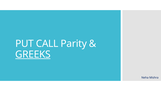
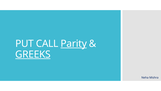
Parity underline: none -> present
